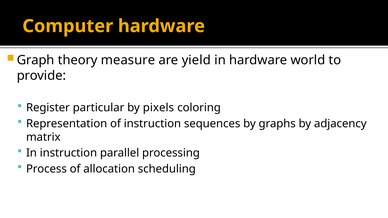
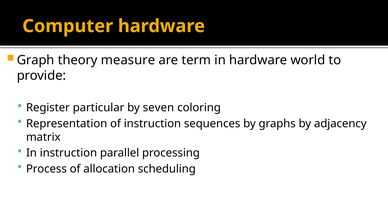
yield: yield -> term
pixels: pixels -> seven
